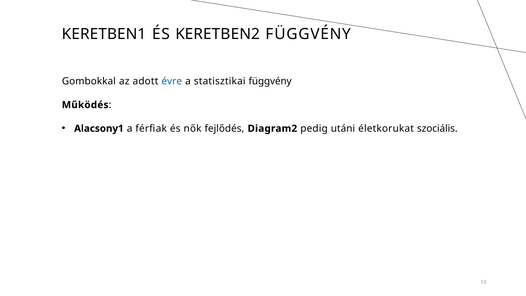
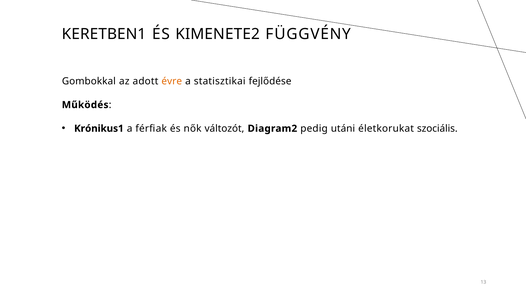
KERETBEN2: KERETBEN2 -> KIMENETE2
évre colour: blue -> orange
statisztikai függvény: függvény -> fejlődése
Alacsony1: Alacsony1 -> Krónikus1
fejlődés: fejlődés -> változót
